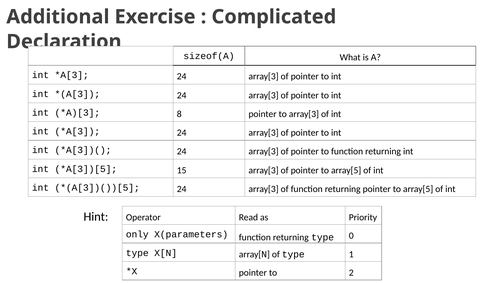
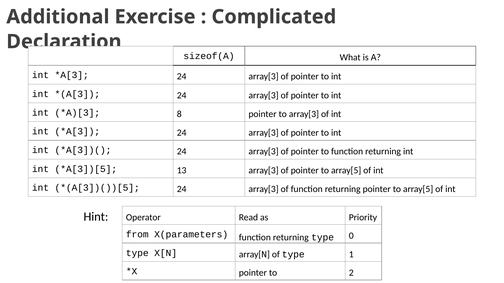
15: 15 -> 13
only: only -> from
